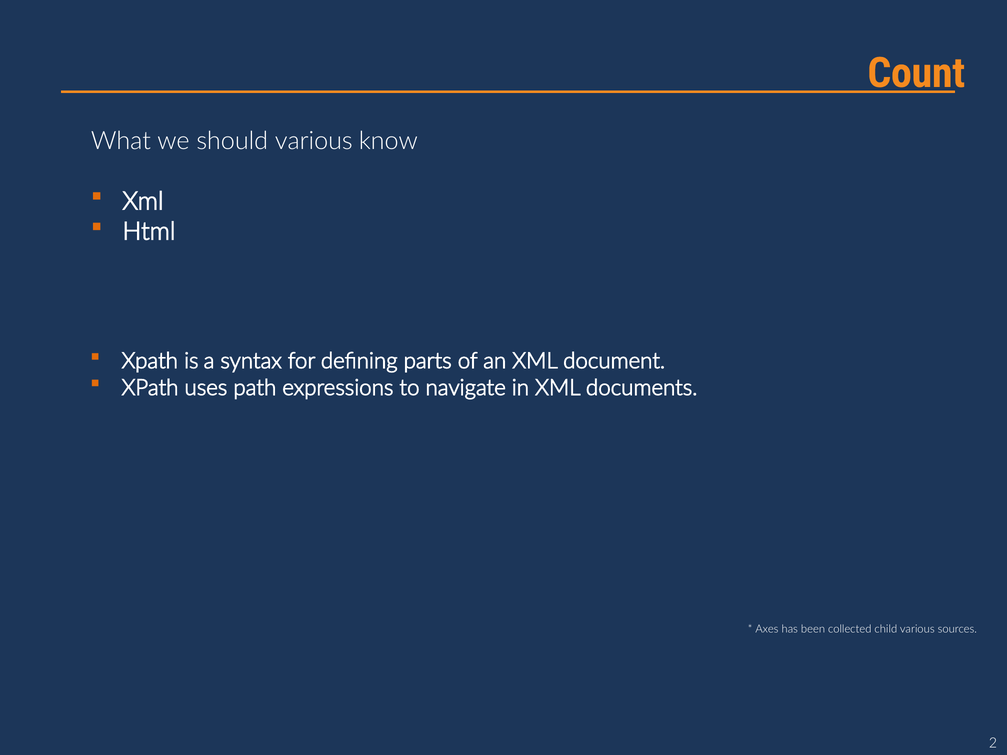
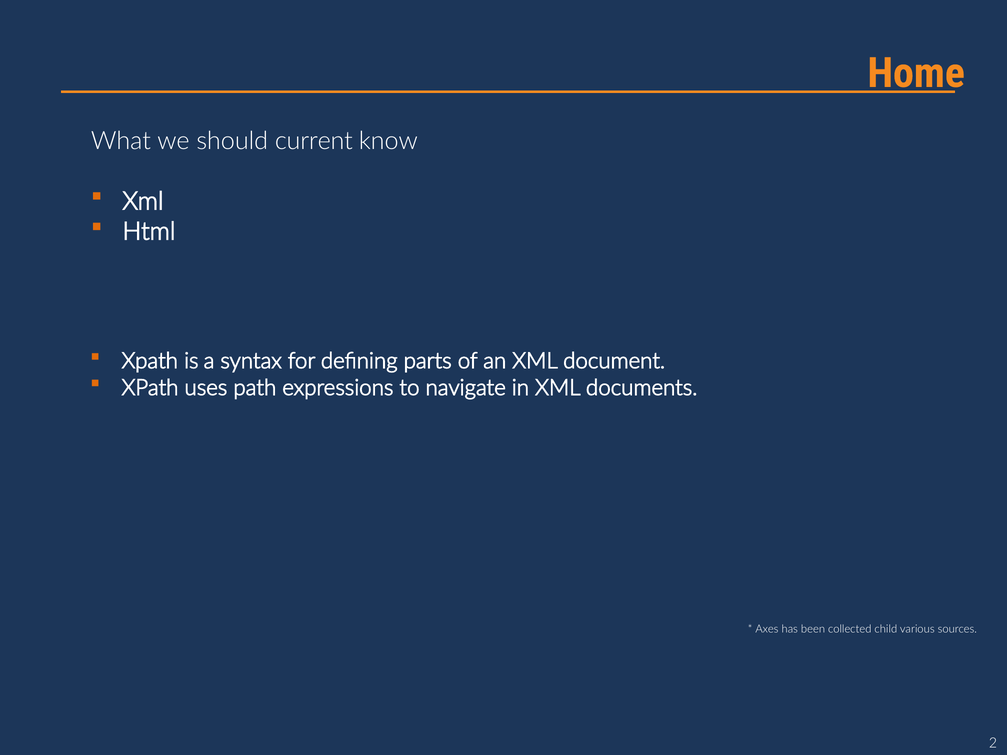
Count: Count -> Home
should various: various -> current
